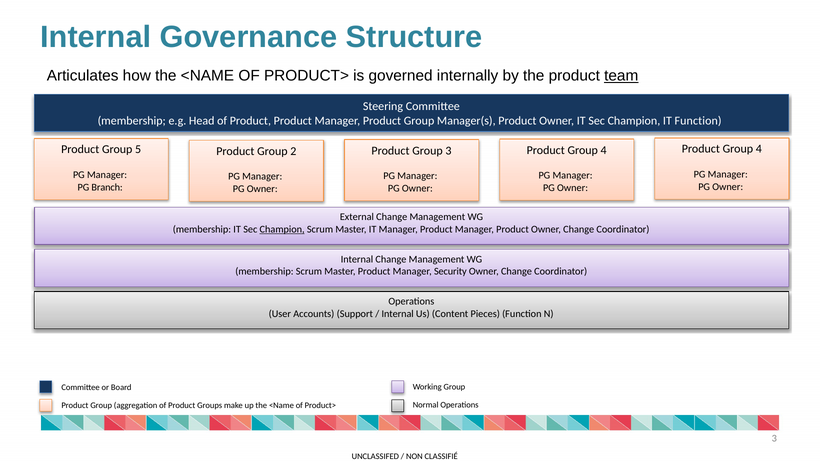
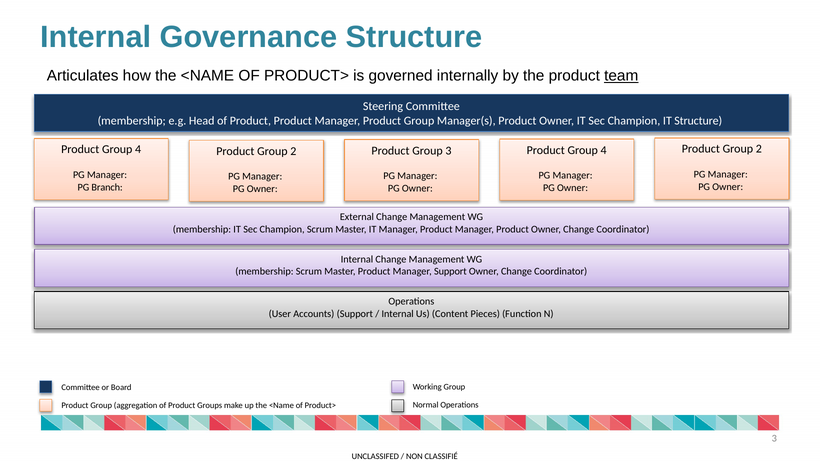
IT Function: Function -> Structure
4 at (759, 149): 4 -> 2
5 at (138, 150): 5 -> 4
Champion at (282, 229) underline: present -> none
Manager Security: Security -> Support
